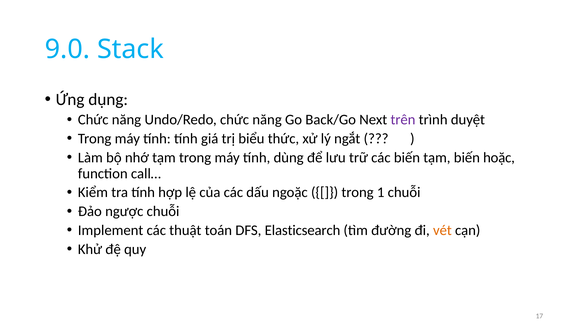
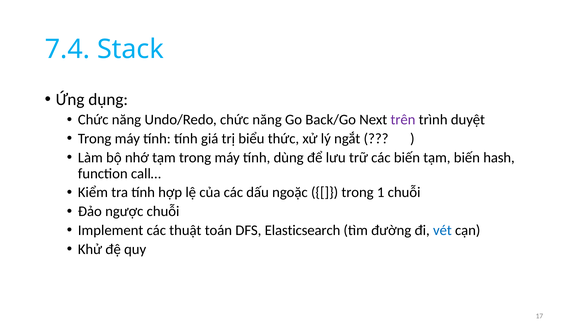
9.0: 9.0 -> 7.4
hoặc: hoặc -> hash
vét colour: orange -> blue
